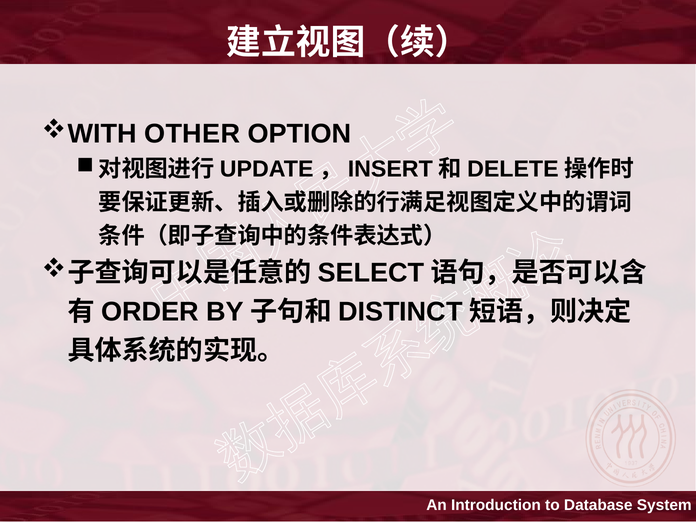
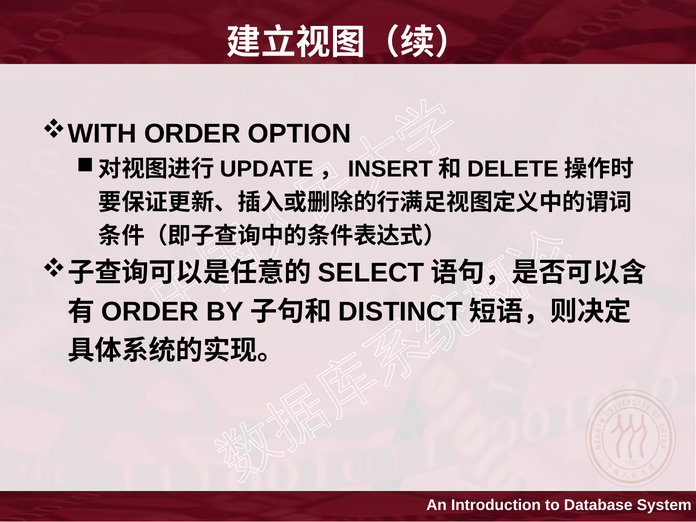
OTHER at (192, 134): OTHER -> ORDER
